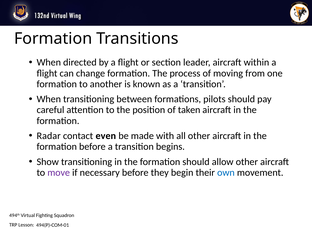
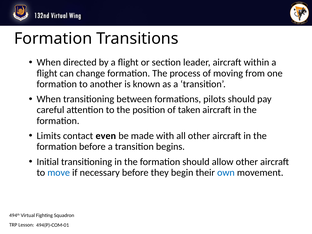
Radar: Radar -> Limits
Show: Show -> Initial
move colour: purple -> blue
